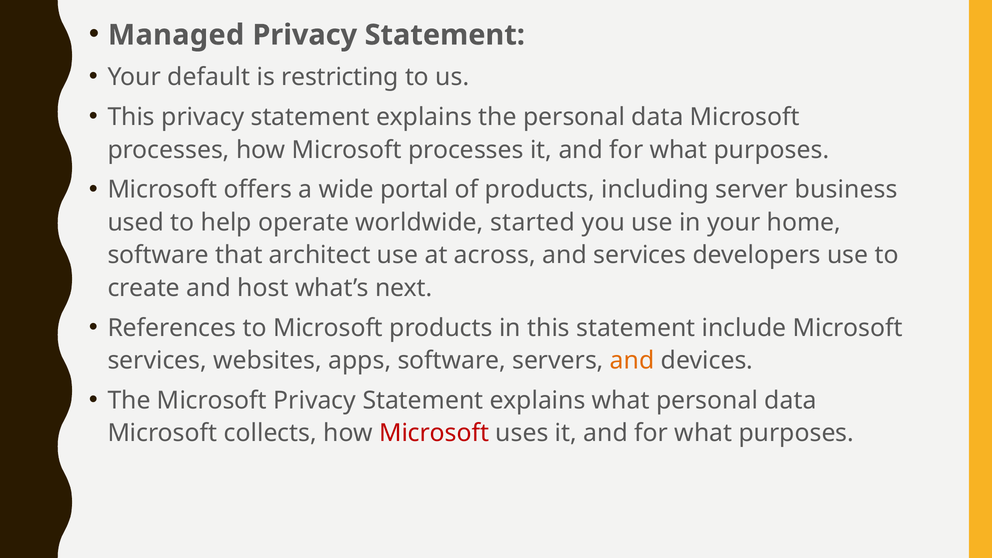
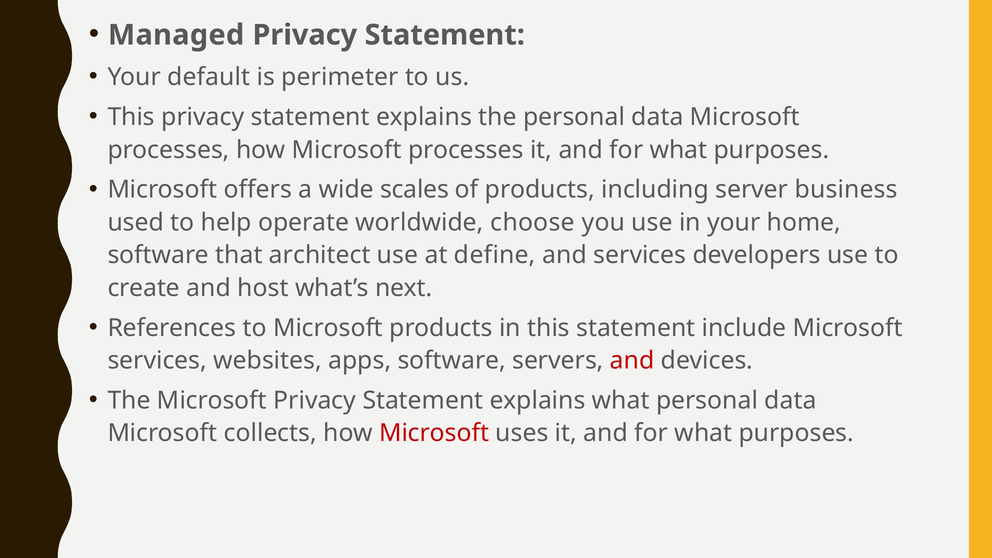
restricting: restricting -> perimeter
portal: portal -> scales
started: started -> choose
across: across -> define
and at (632, 361) colour: orange -> red
